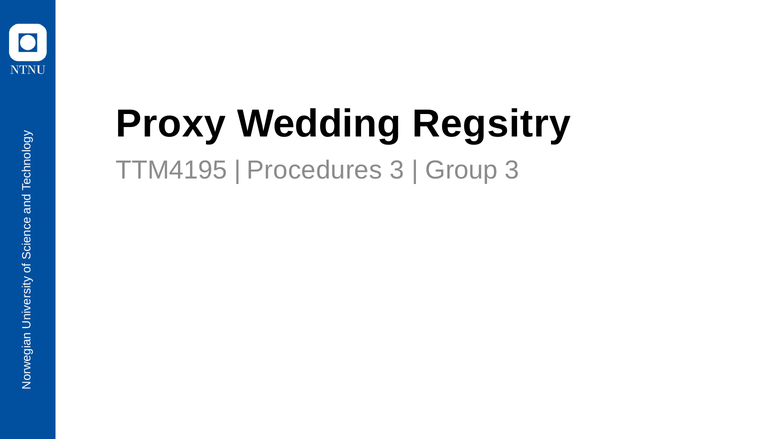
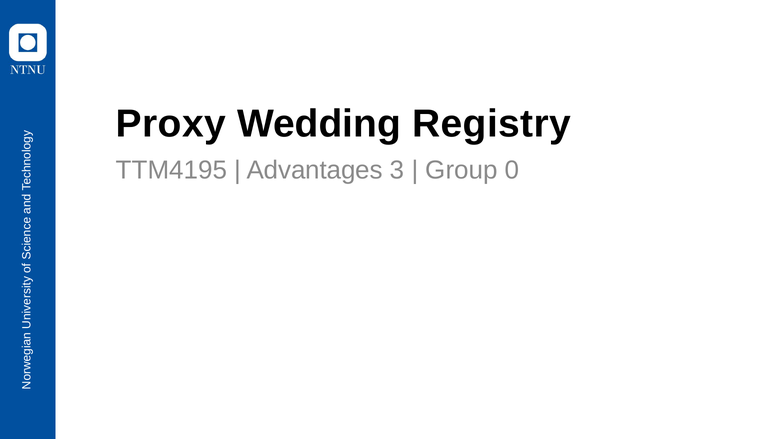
Regsitry: Regsitry -> Registry
Procedures: Procedures -> Advantages
Group 3: 3 -> 0
